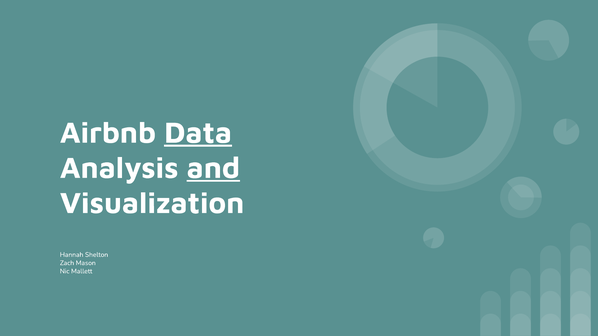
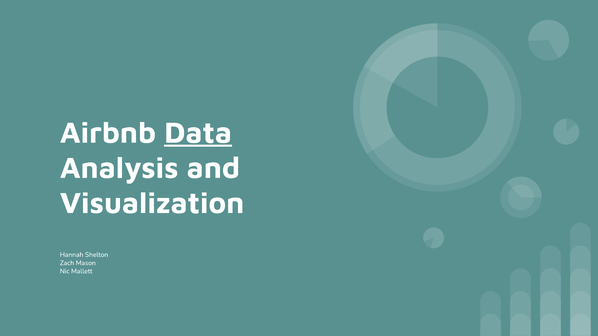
and underline: present -> none
